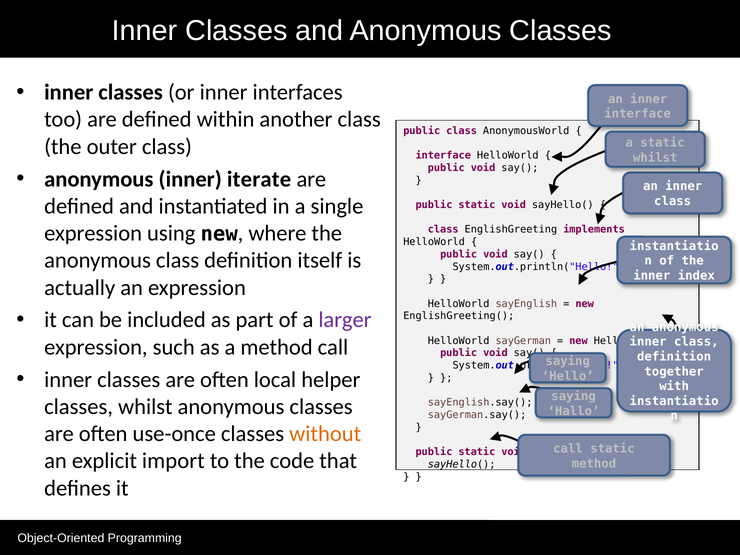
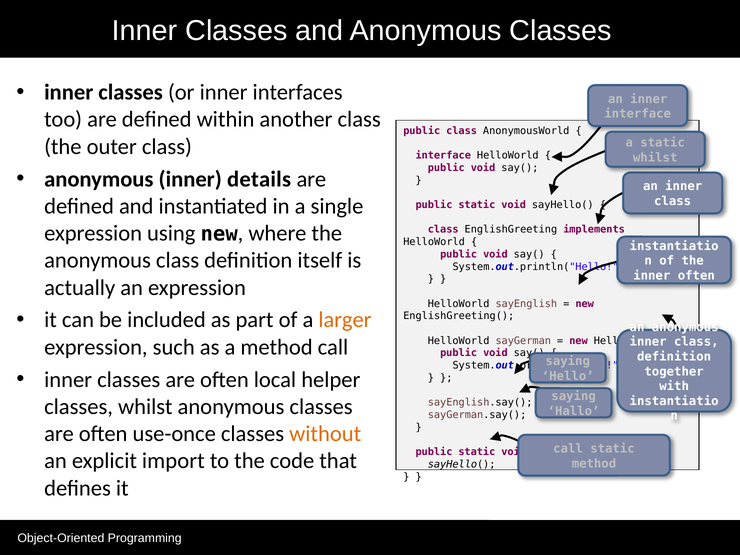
iterate: iterate -> details
inner index: index -> often
larger colour: purple -> orange
